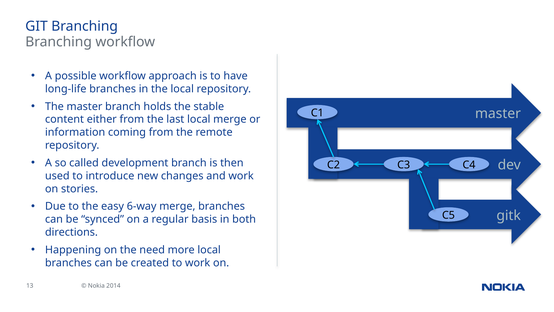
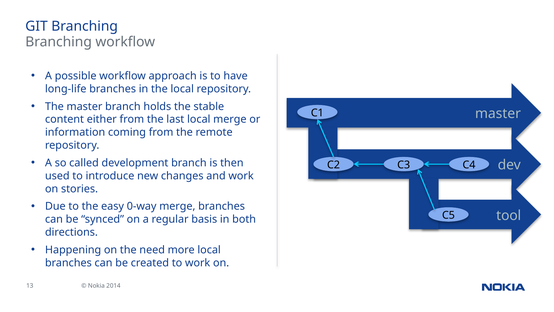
6-way: 6-way -> 0-way
gitk: gitk -> tool
